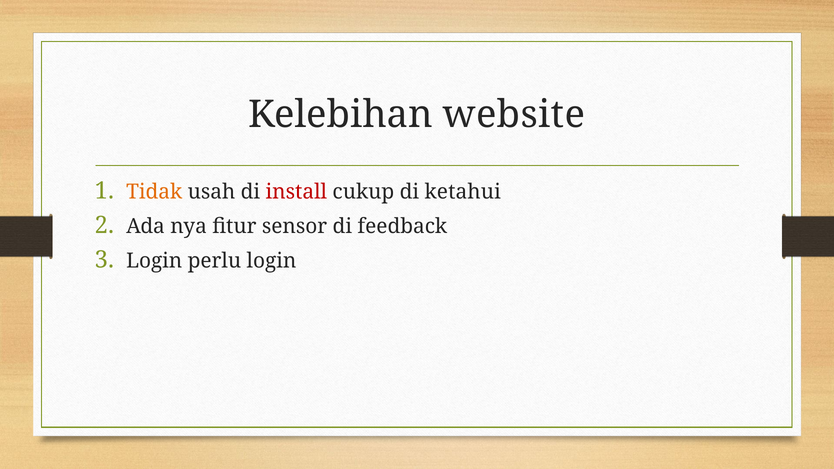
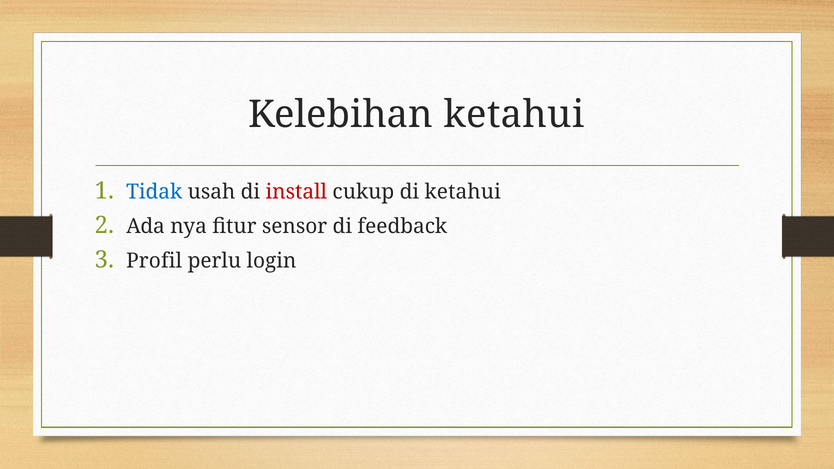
Kelebihan website: website -> ketahui
Tidak colour: orange -> blue
Login at (154, 261): Login -> Profil
